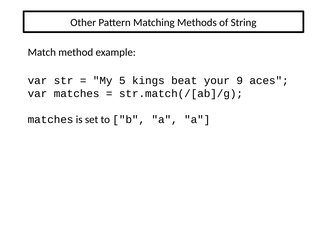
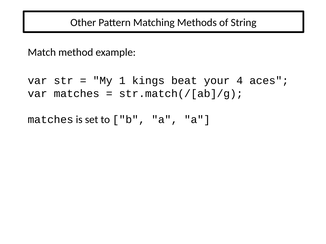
5: 5 -> 1
9: 9 -> 4
